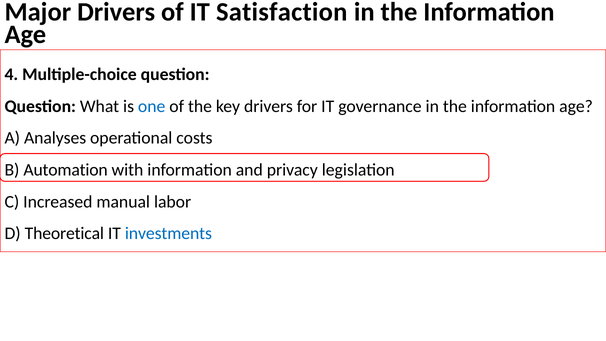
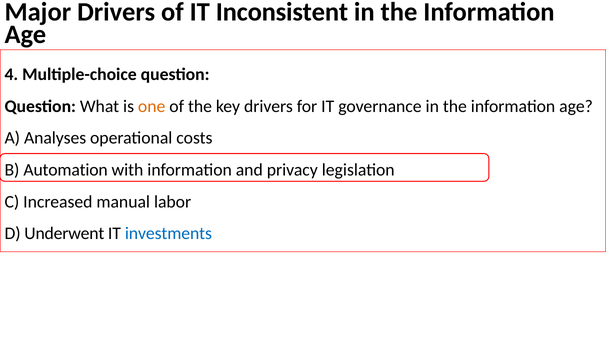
Satisfaction: Satisfaction -> Inconsistent
one colour: blue -> orange
Theoretical: Theoretical -> Underwent
